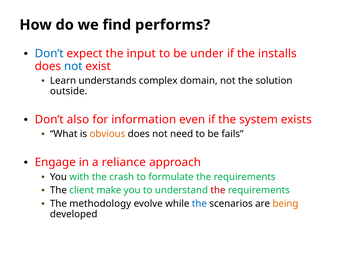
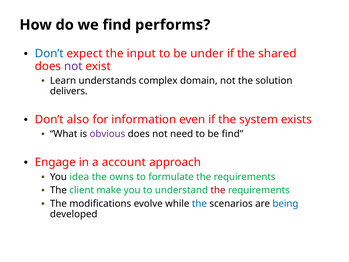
installs: installs -> shared
not at (73, 66) colour: blue -> purple
outside: outside -> delivers
obvious colour: orange -> purple
be fails: fails -> find
reliance: reliance -> account
with: with -> idea
crash: crash -> owns
methodology: methodology -> modifications
being colour: orange -> blue
